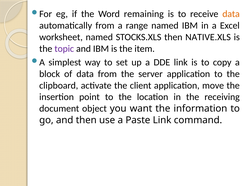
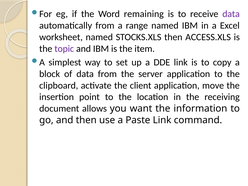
data at (231, 14) colour: orange -> purple
NATIVE.XLS: NATIVE.XLS -> ACCESS.XLS
object: object -> allows
